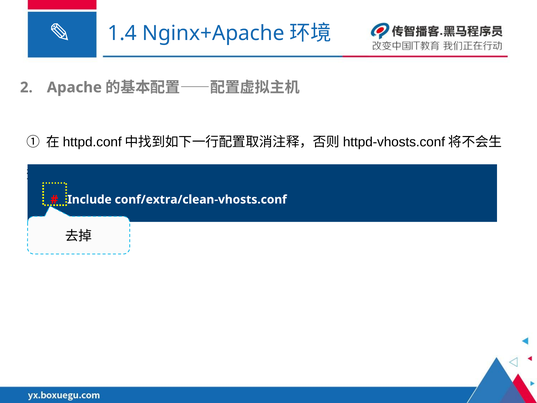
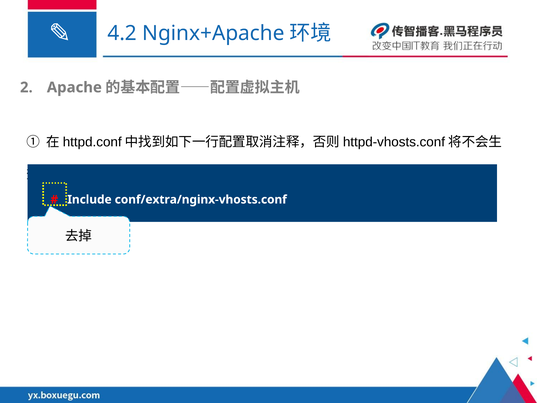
1.4: 1.4 -> 4.2
conf/extra/clean-vhosts.conf: conf/extra/clean-vhosts.conf -> conf/extra/nginx-vhosts.conf
